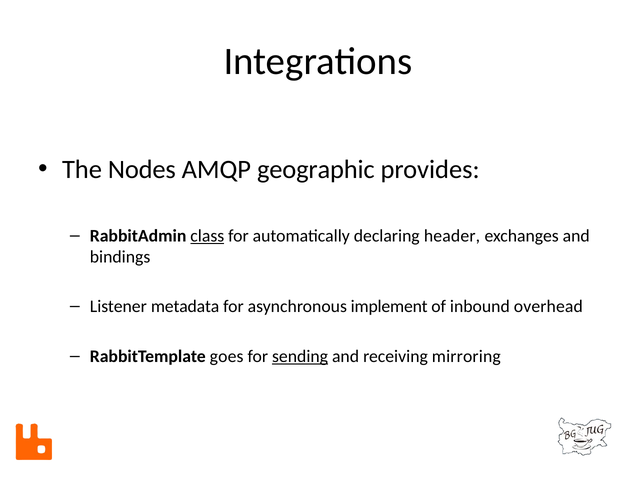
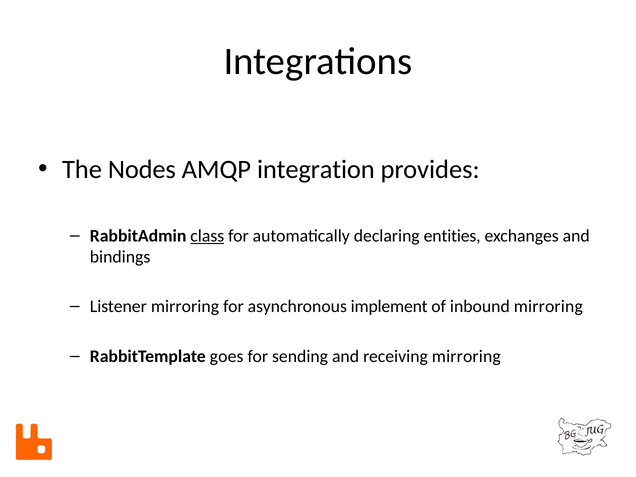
geographic: geographic -> integration
header: header -> entities
Listener metadata: metadata -> mirroring
inbound overhead: overhead -> mirroring
sending underline: present -> none
